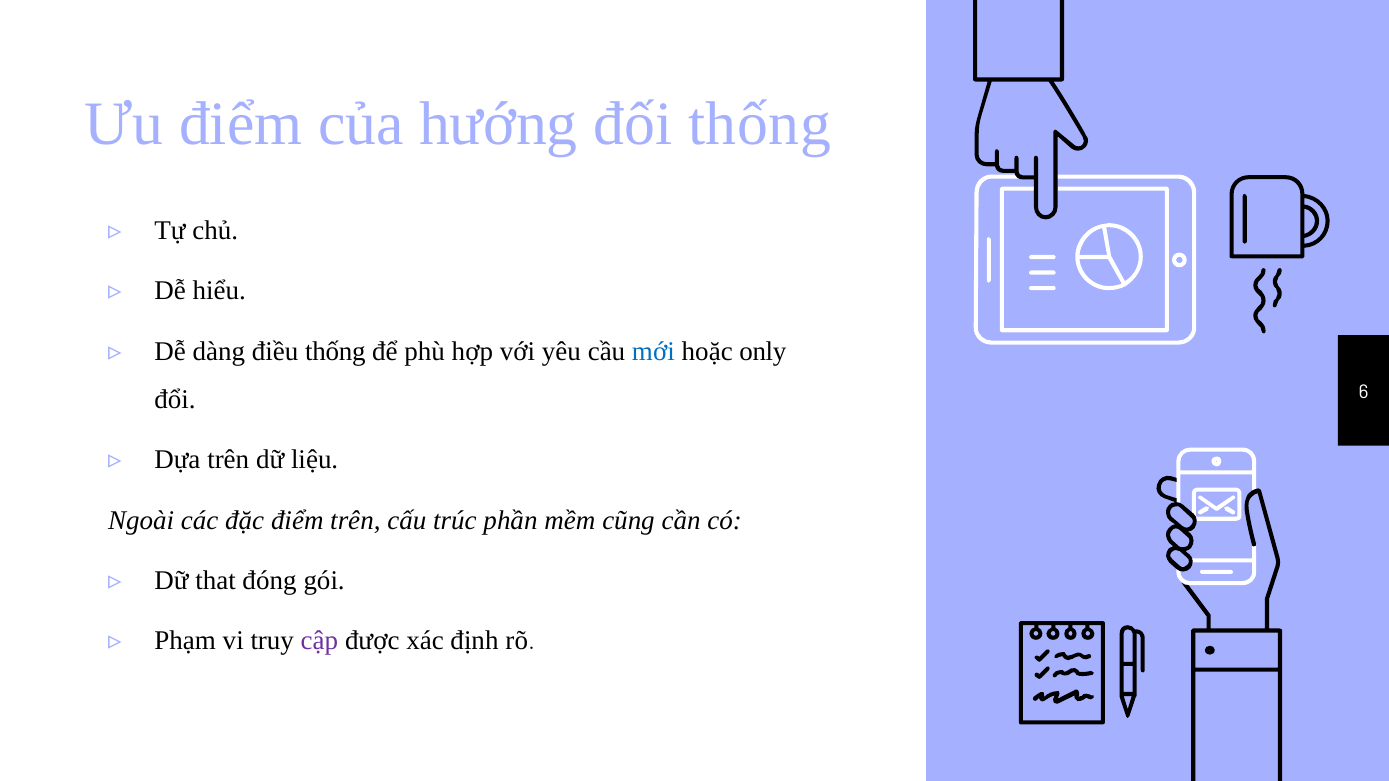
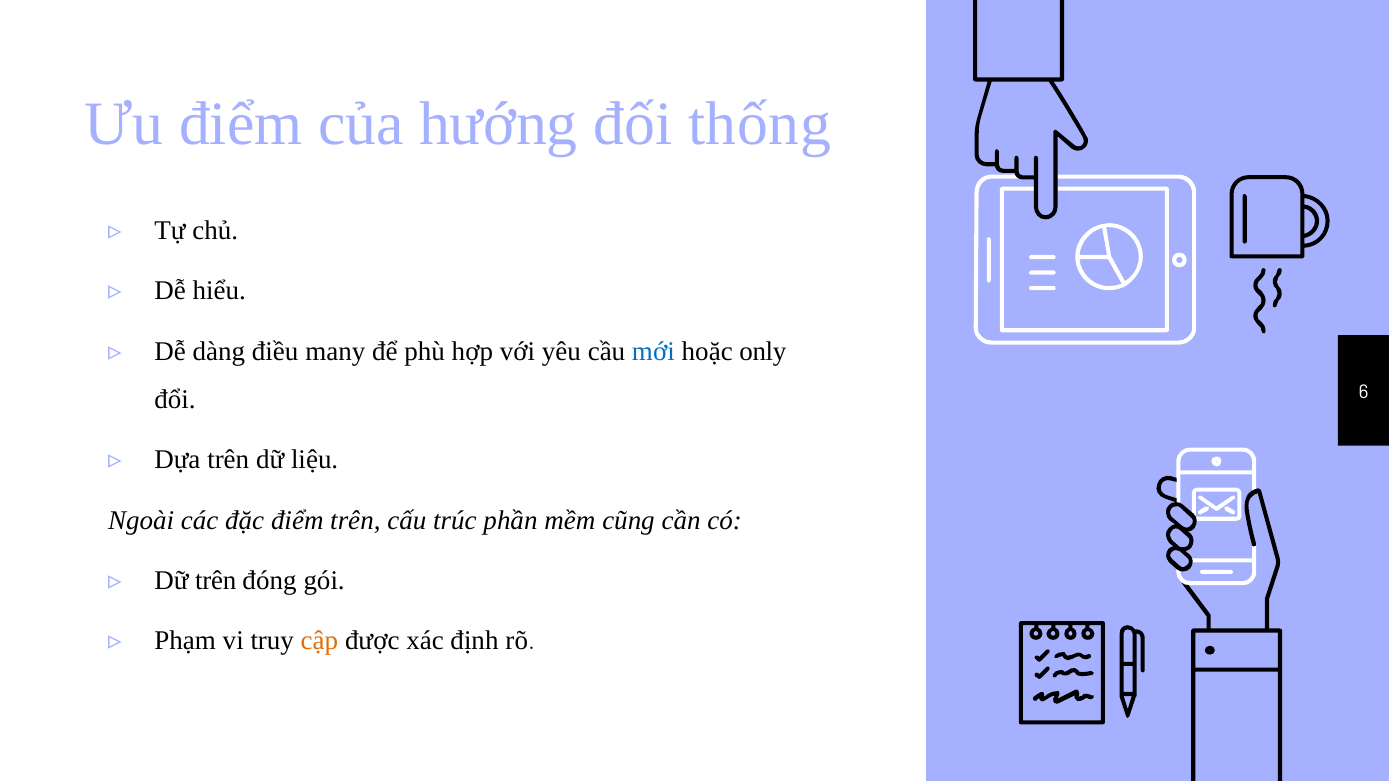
điều thống: thống -> many
Dữ that: that -> trên
cập colour: purple -> orange
